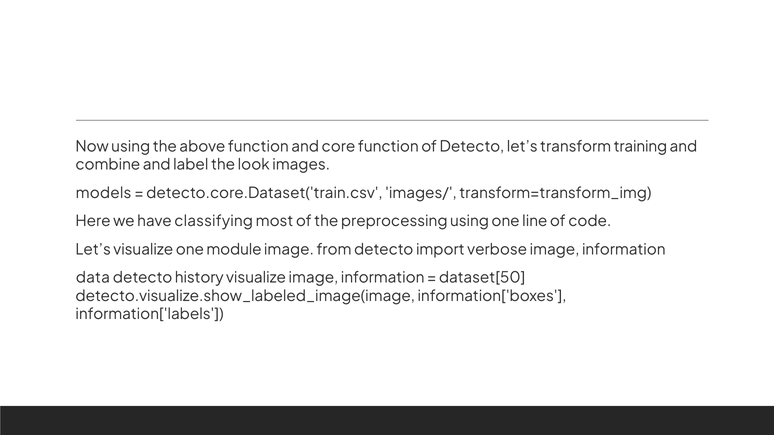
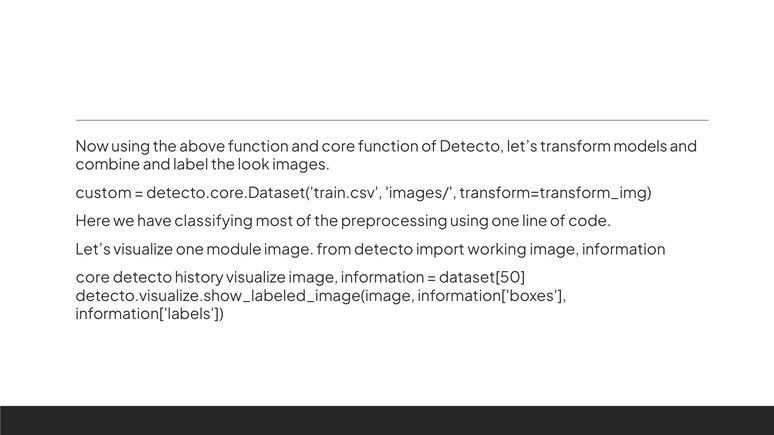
training: training -> models
models: models -> custom
verbose: verbose -> working
data at (93, 278): data -> core
